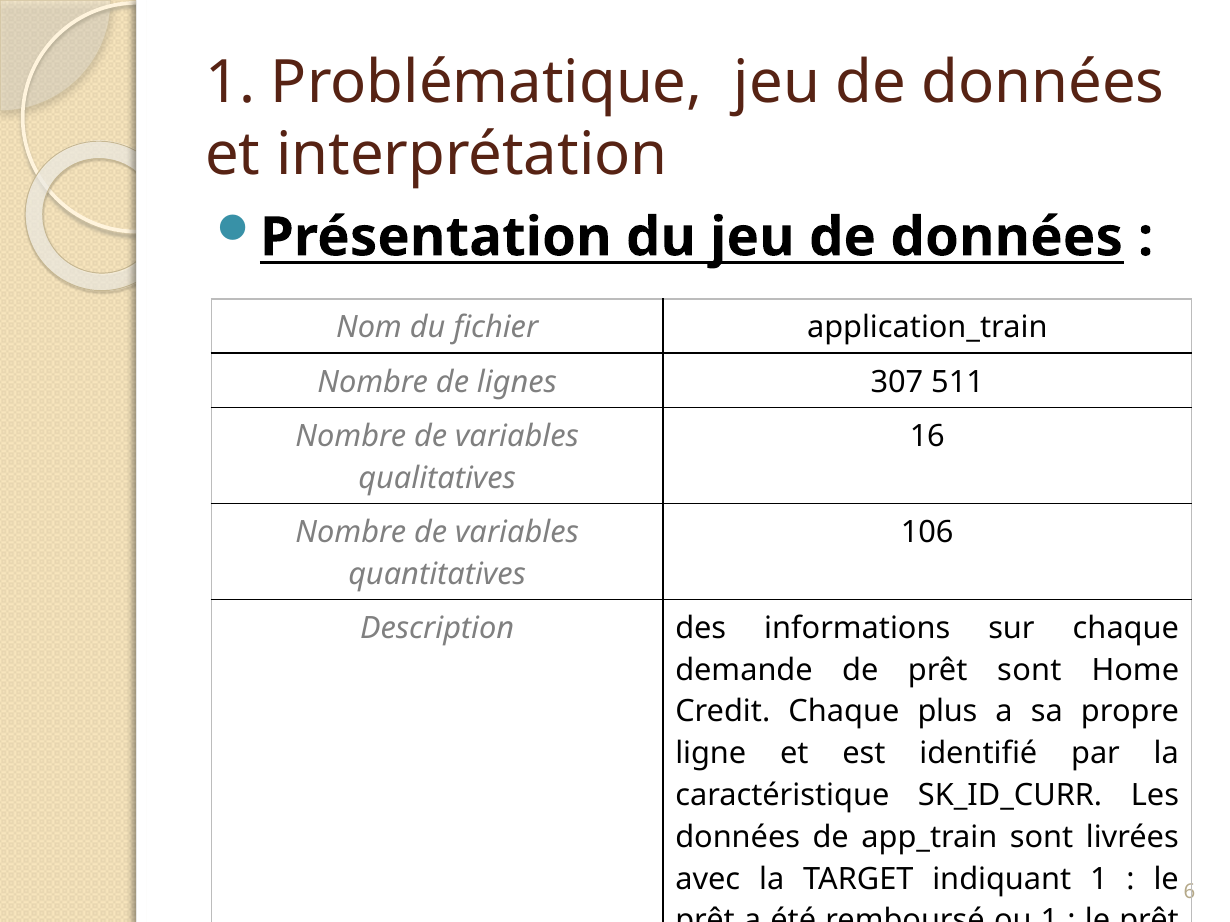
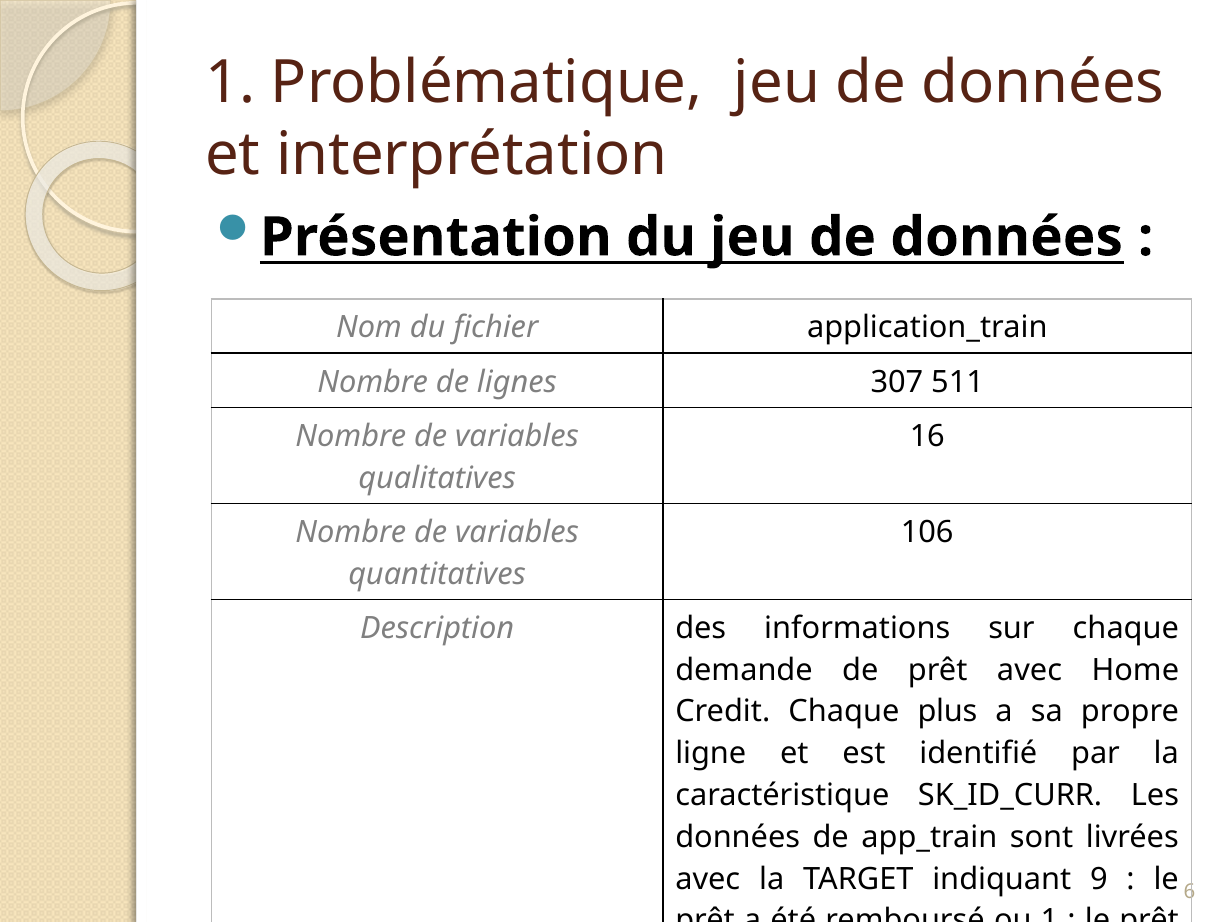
prêt sont: sont -> avec
indiquant 1: 1 -> 9
